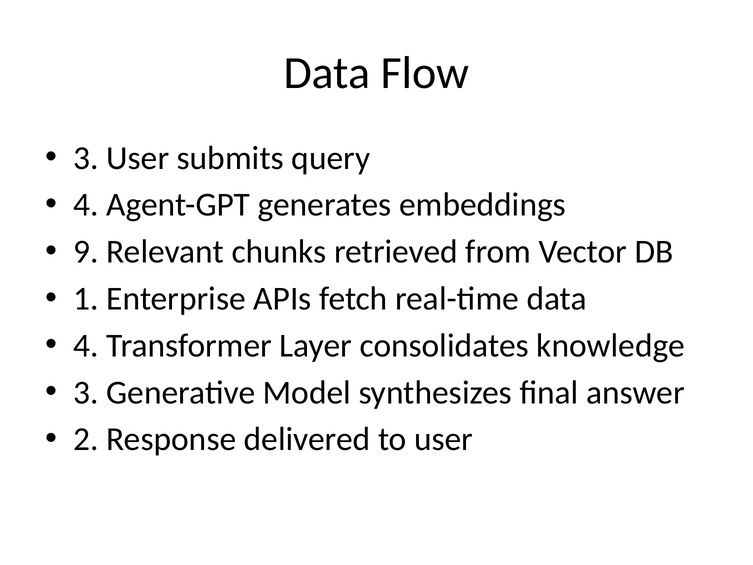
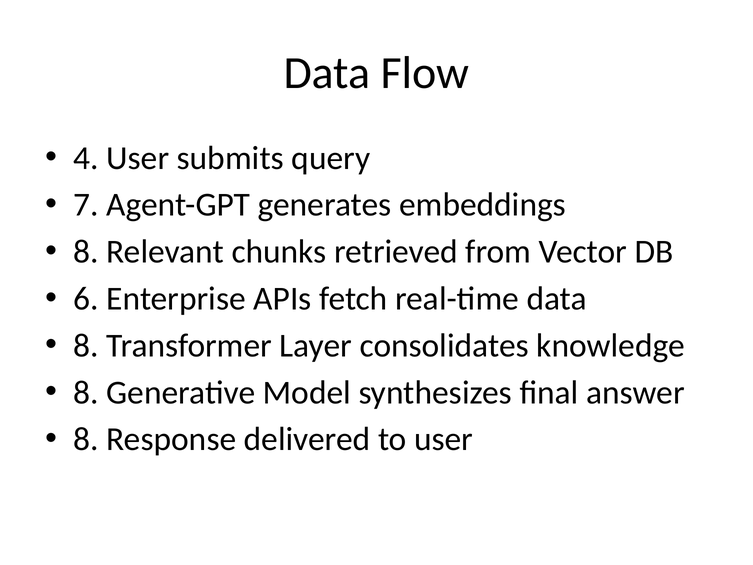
3 at (86, 158): 3 -> 4
4 at (86, 205): 4 -> 7
9 at (86, 252): 9 -> 8
1: 1 -> 6
4 at (86, 345): 4 -> 8
3 at (86, 392): 3 -> 8
2 at (86, 439): 2 -> 8
